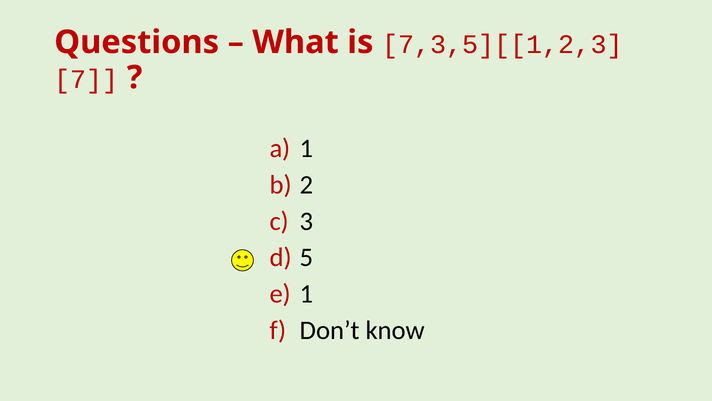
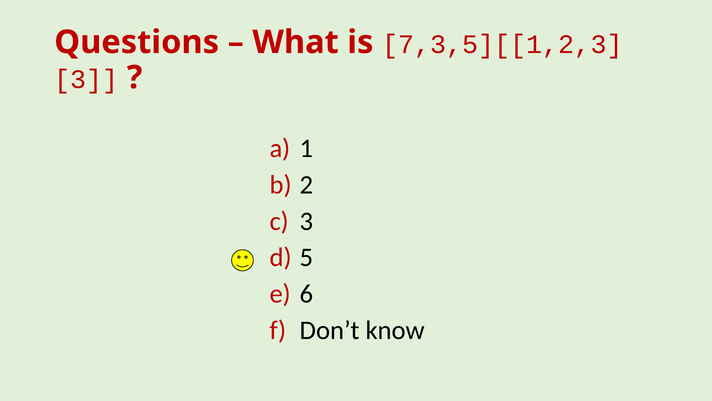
7 at (86, 79): 7 -> 3
1 at (307, 294): 1 -> 6
